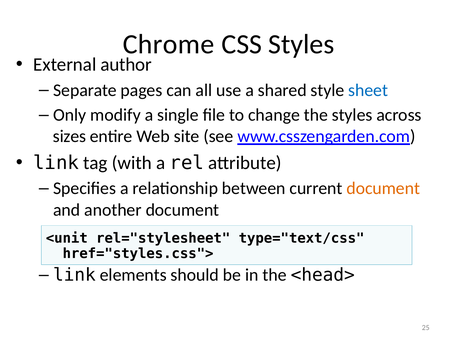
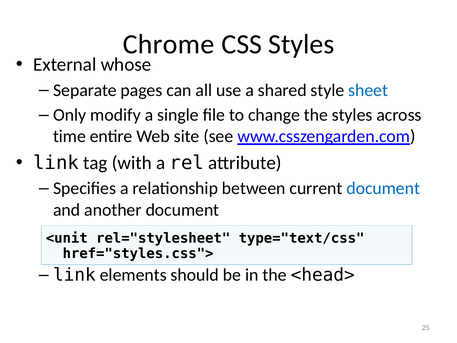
author: author -> whose
sizes: sizes -> time
document at (383, 188) colour: orange -> blue
